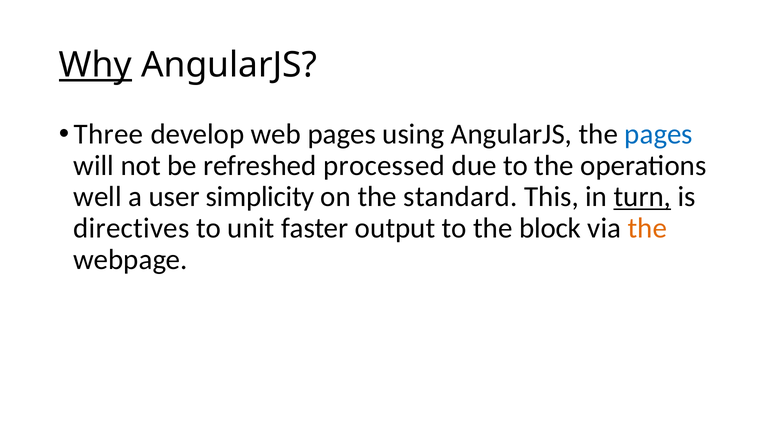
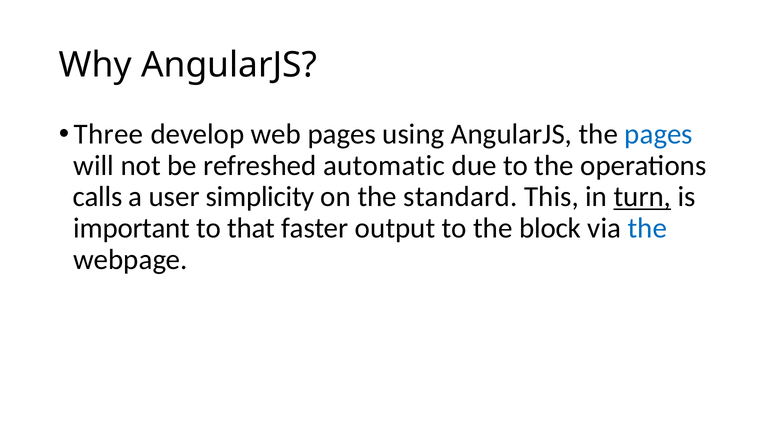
Why underline: present -> none
processed: processed -> automatic
well: well -> calls
directives: directives -> important
unit: unit -> that
the at (647, 228) colour: orange -> blue
